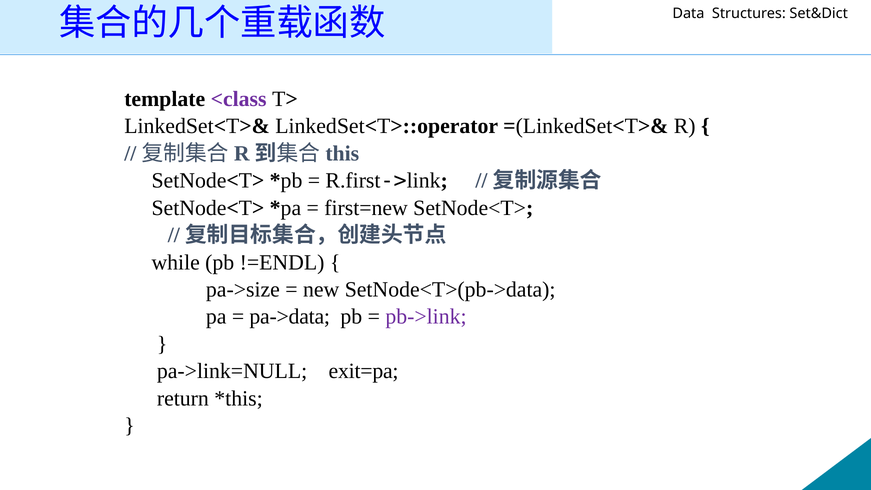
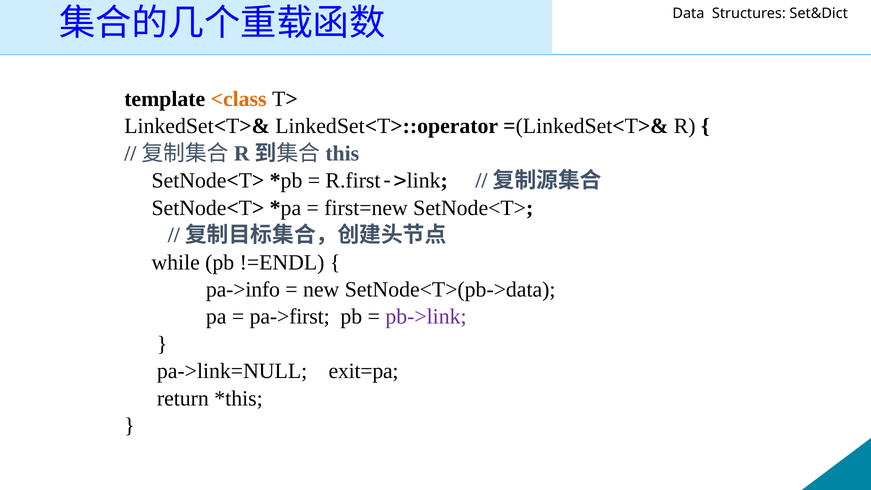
<class colour: purple -> orange
pa->size: pa->size -> pa->info
pa->data: pa->data -> pa->first
